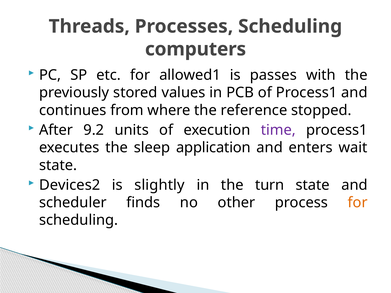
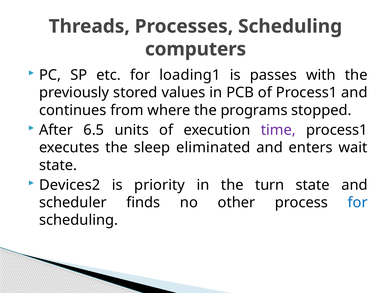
allowed1: allowed1 -> loading1
reference: reference -> programs
9.2: 9.2 -> 6.5
application: application -> eliminated
slightly: slightly -> priority
for at (358, 203) colour: orange -> blue
